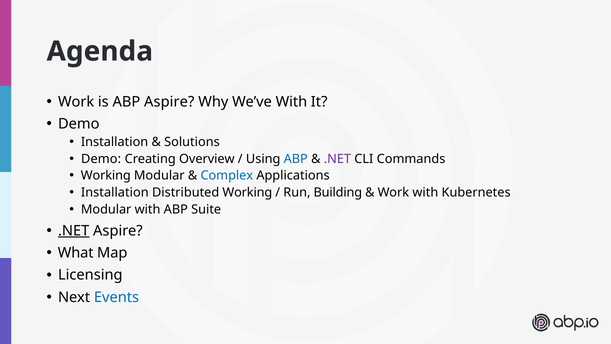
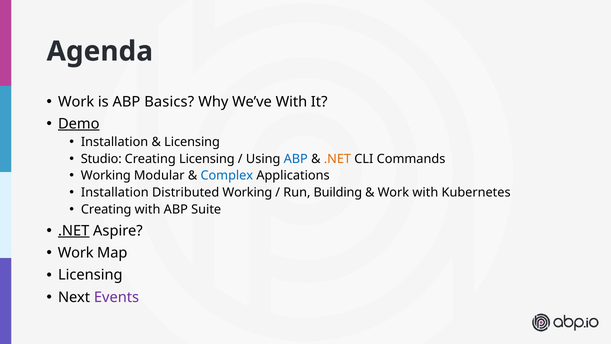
ABP Aspire: Aspire -> Basics
Demo at (79, 124) underline: none -> present
Solutions at (192, 142): Solutions -> Licensing
Demo at (101, 159): Demo -> Studio
Creating Overview: Overview -> Licensing
.NET at (337, 159) colour: purple -> orange
Modular at (106, 209): Modular -> Creating
What at (76, 253): What -> Work
Events colour: blue -> purple
